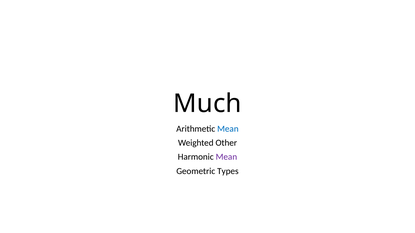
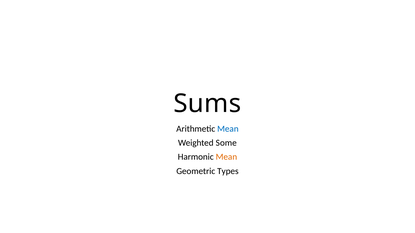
Much: Much -> Sums
Other: Other -> Some
Mean at (226, 157) colour: purple -> orange
